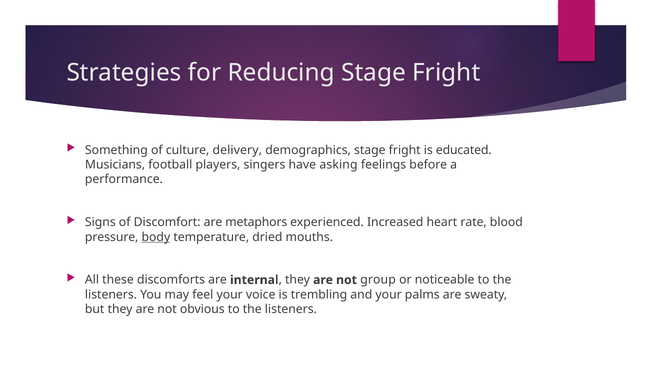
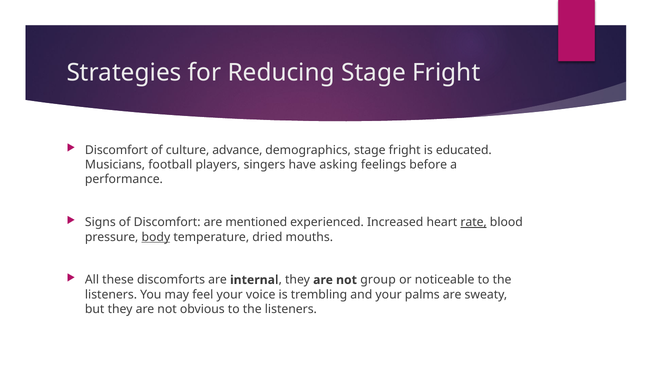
Something at (116, 150): Something -> Discomfort
delivery: delivery -> advance
metaphors: metaphors -> mentioned
rate underline: none -> present
